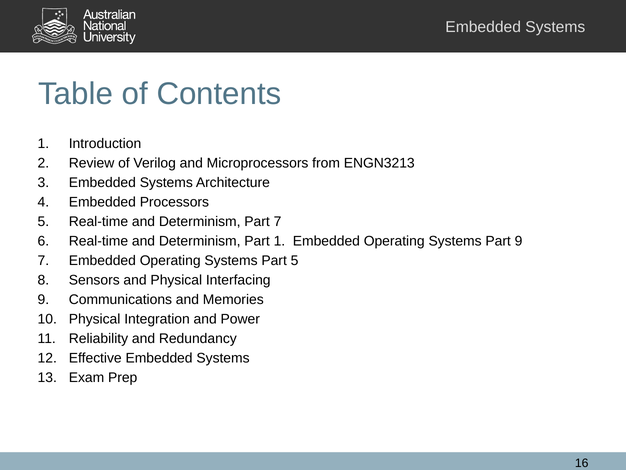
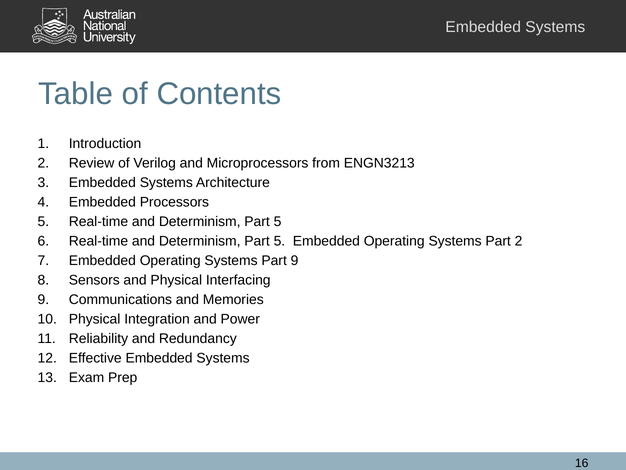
7 at (278, 222): 7 -> 5
1 at (279, 241): 1 -> 5
Part 9: 9 -> 2
Part 5: 5 -> 9
